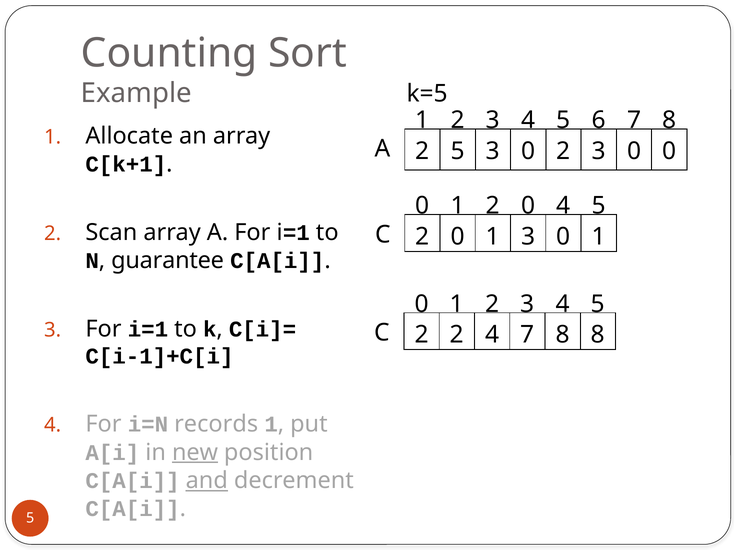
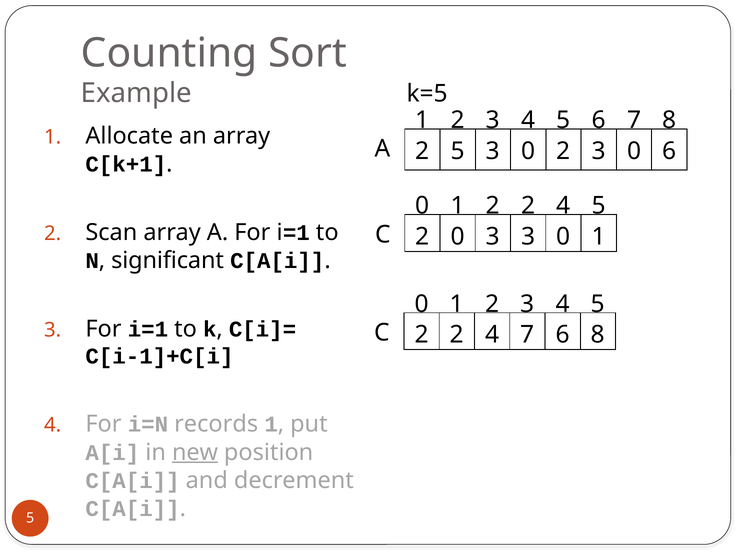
0 0: 0 -> 6
1 2 0: 0 -> 2
2 0 1: 1 -> 3
guarantee: guarantee -> significant
4 7 8: 8 -> 6
and underline: present -> none
